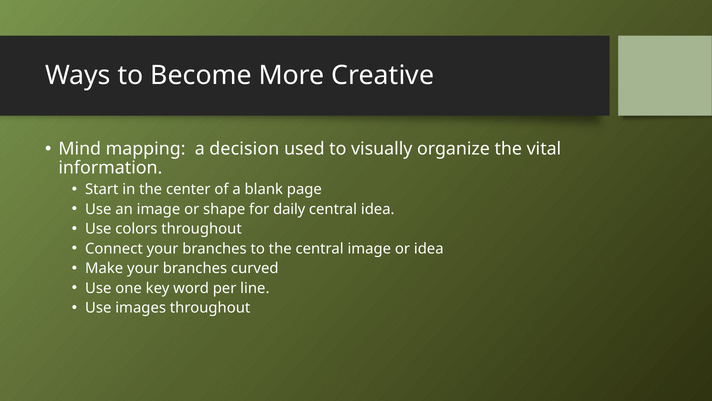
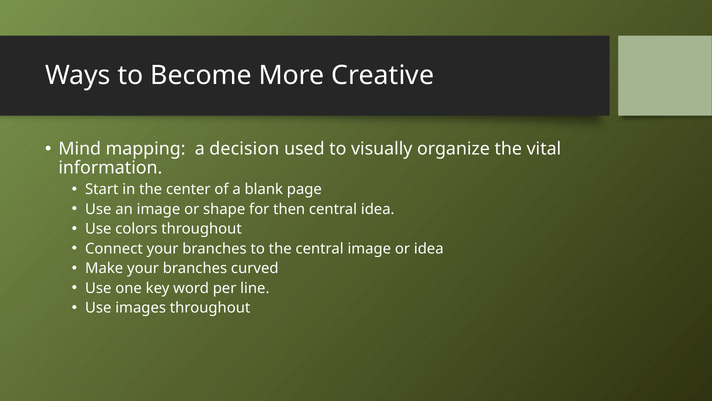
daily: daily -> then
